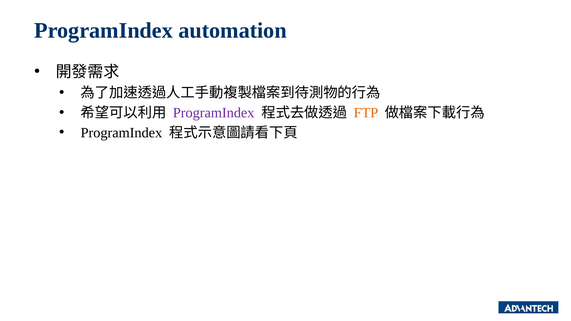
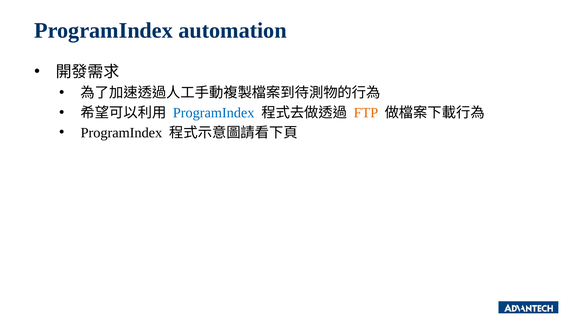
ProgramIndex at (214, 113) colour: purple -> blue
